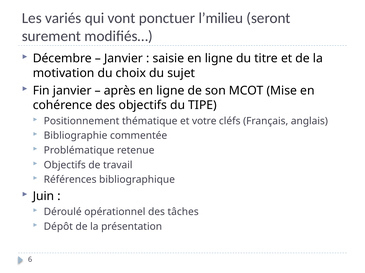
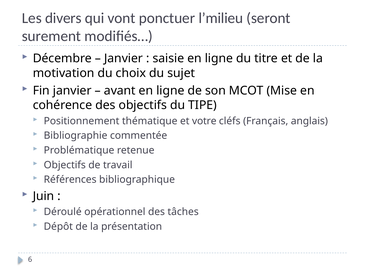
variés: variés -> divers
après: après -> avant
